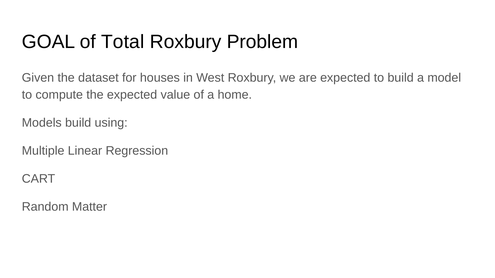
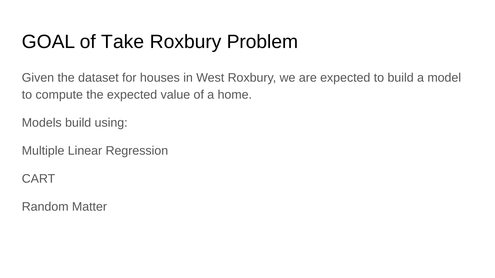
Total: Total -> Take
